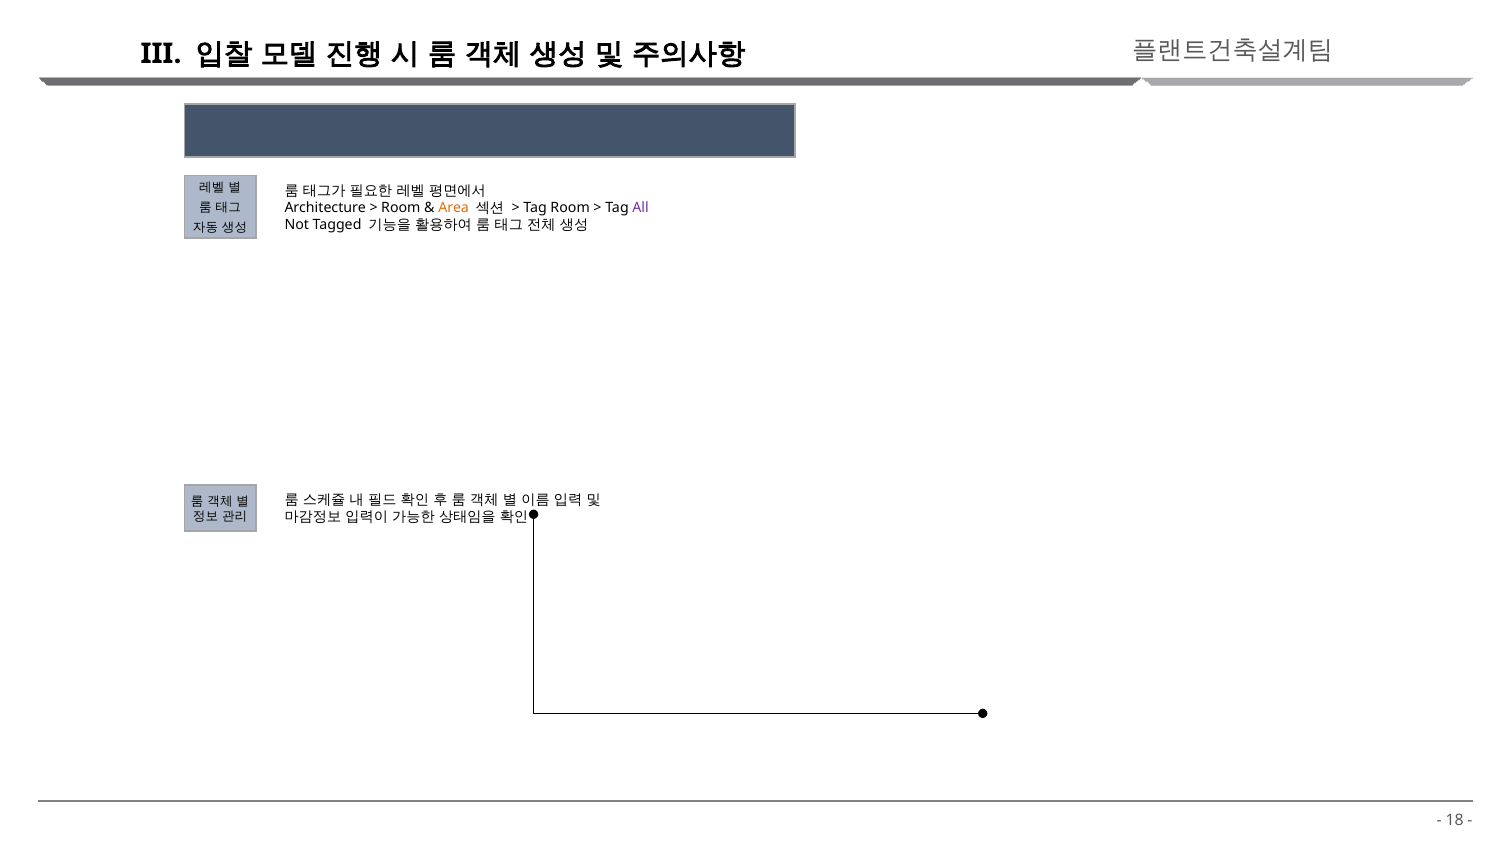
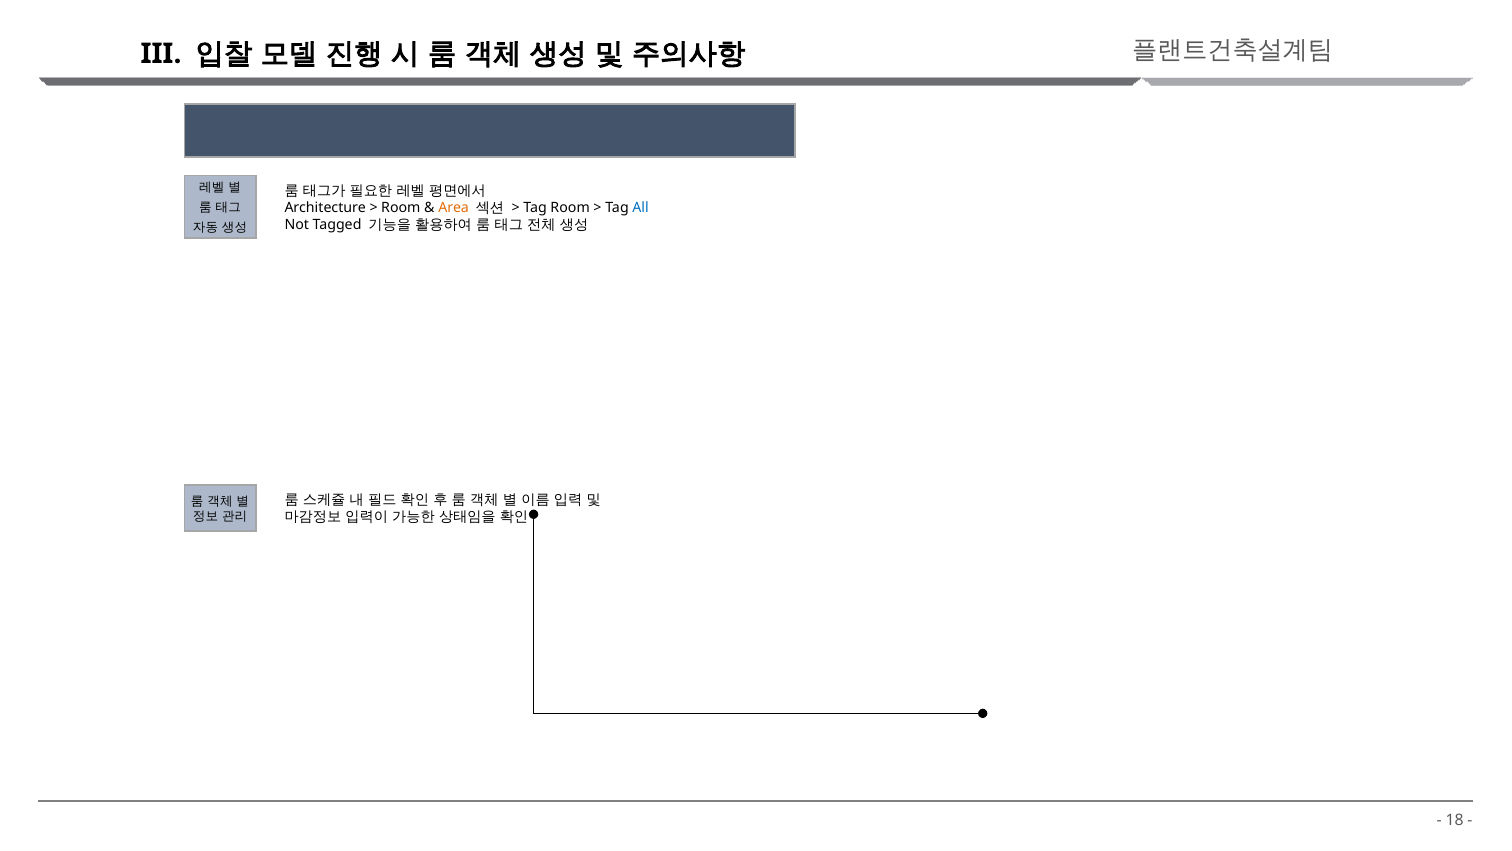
All colour: purple -> blue
